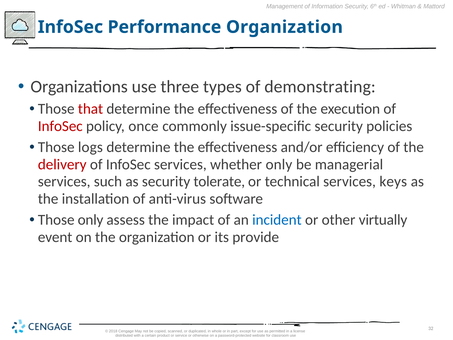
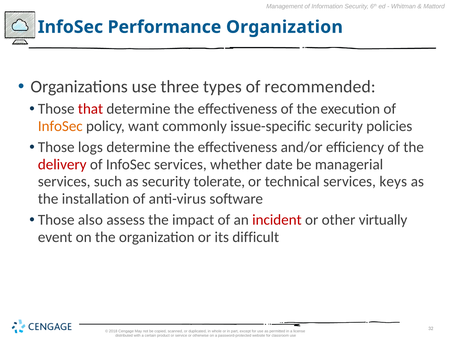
demonstrating: demonstrating -> recommended
InfoSec at (60, 126) colour: red -> orange
once: once -> want
whether only: only -> date
Those only: only -> also
incident colour: blue -> red
provide: provide -> difficult
